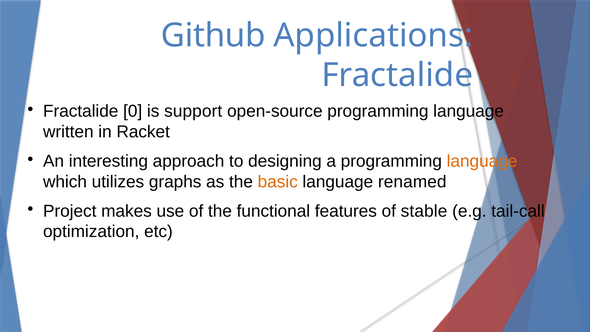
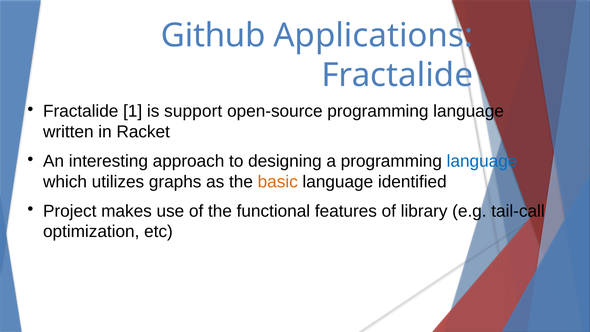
0: 0 -> 1
language at (482, 161) colour: orange -> blue
renamed: renamed -> identified
stable: stable -> library
